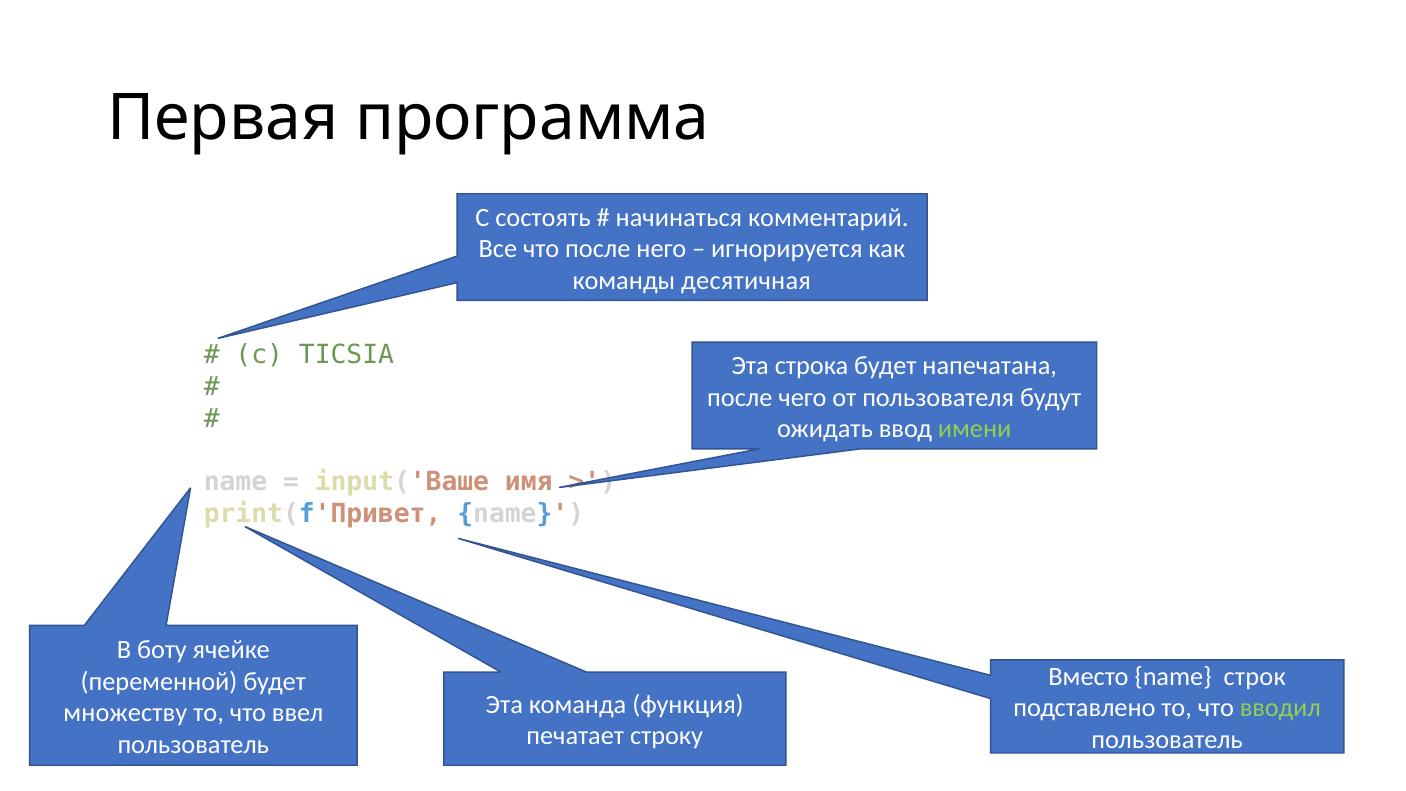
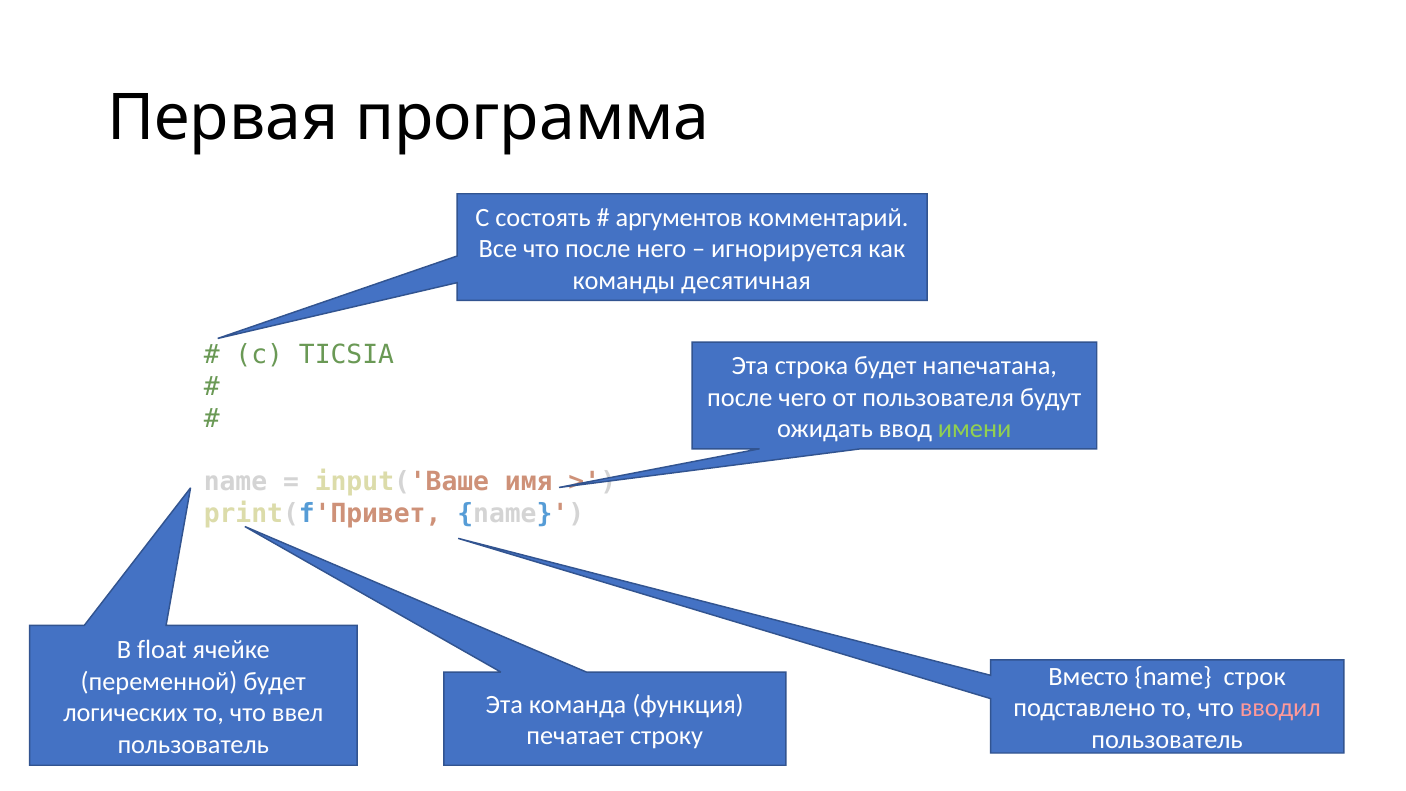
начинаться: начинаться -> аргументов
боту: боту -> float
вводил colour: light green -> pink
множеству: множеству -> логических
